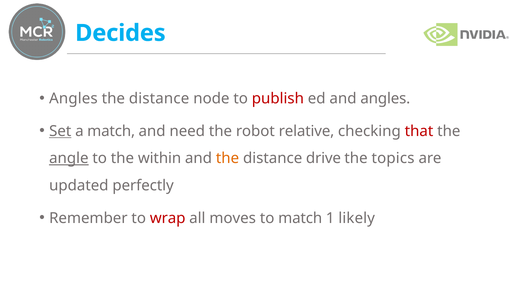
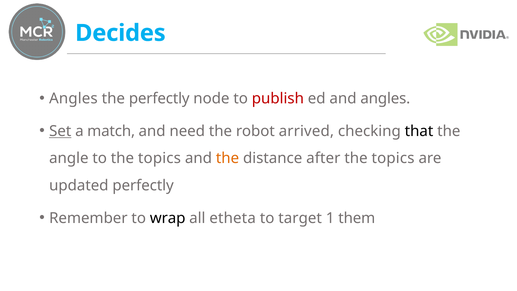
distance at (159, 99): distance -> perfectly
relative: relative -> arrived
that colour: red -> black
angle underline: present -> none
to the within: within -> topics
drive: drive -> after
wrap colour: red -> black
moves: moves -> etheta
to match: match -> target
likely: likely -> them
